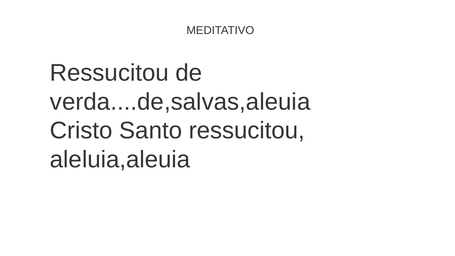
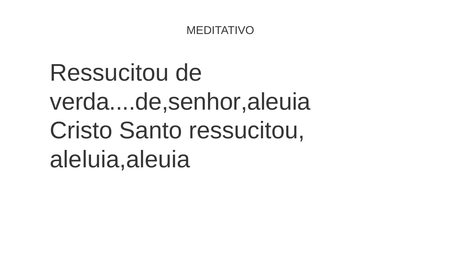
verda....de,salvas,aleuia: verda....de,salvas,aleuia -> verda....de,senhor,aleuia
